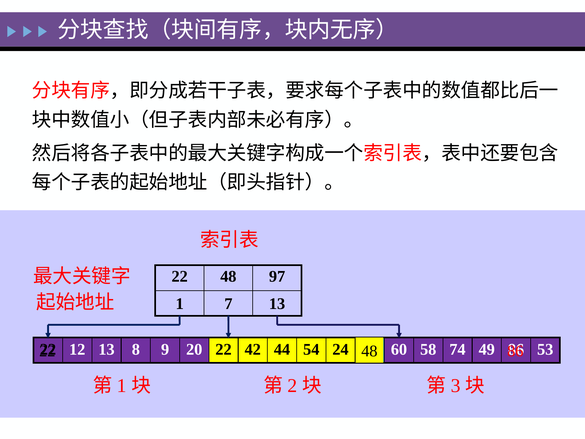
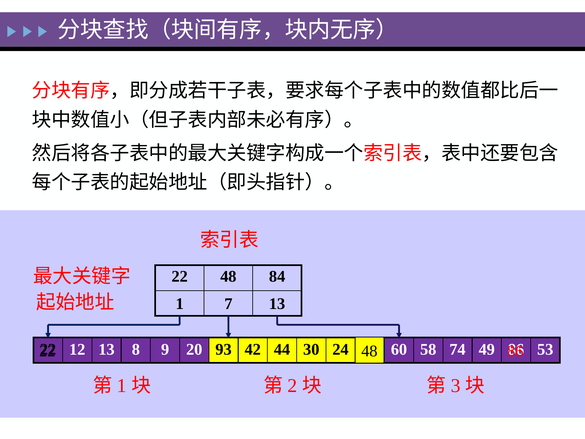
97: 97 -> 84
20 22: 22 -> 93
54: 54 -> 30
